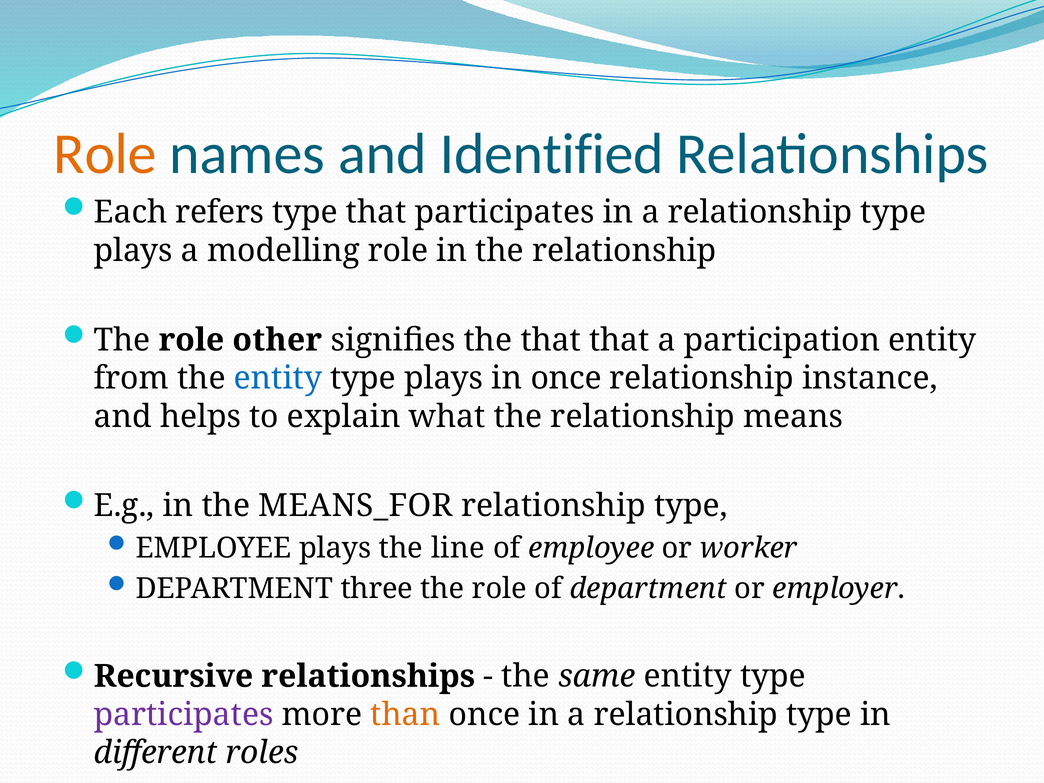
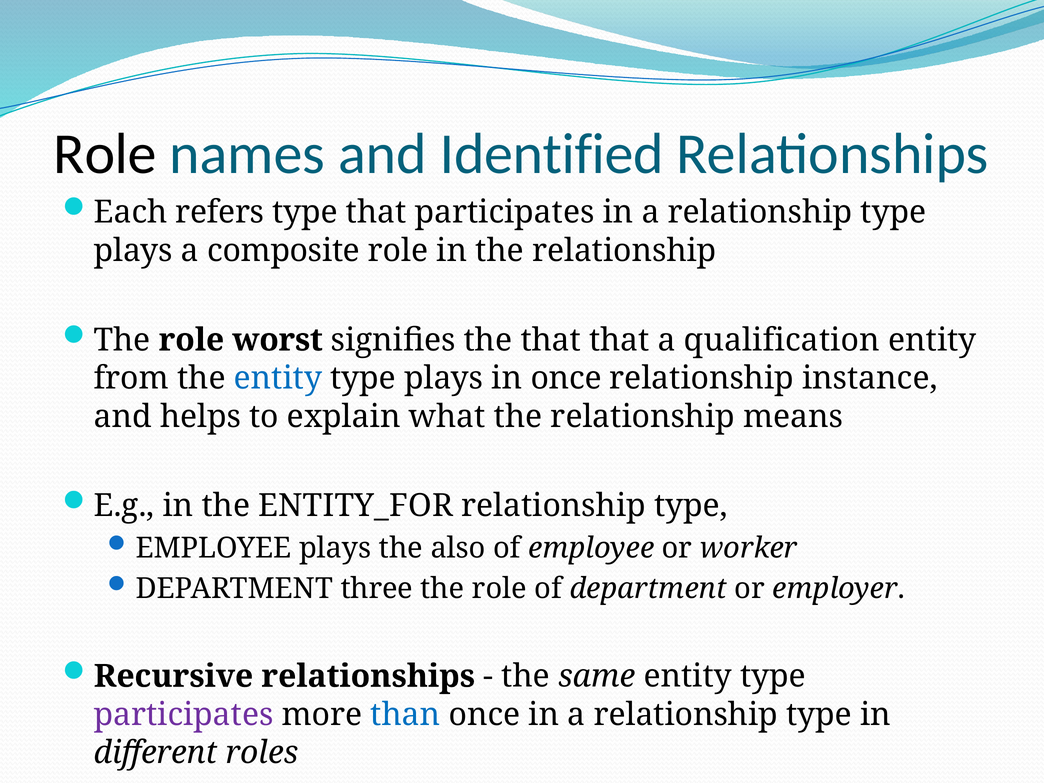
Role at (105, 154) colour: orange -> black
modelling: modelling -> composite
other: other -> worst
participation: participation -> qualification
MEANS_FOR: MEANS_FOR -> ENTITY_FOR
line: line -> also
than colour: orange -> blue
